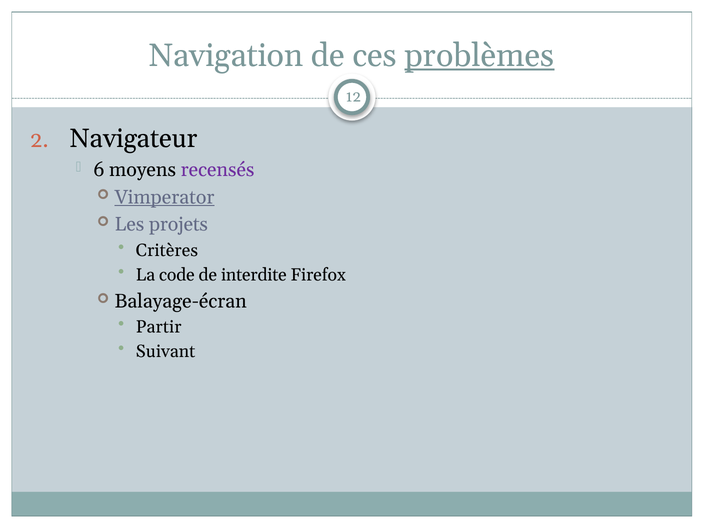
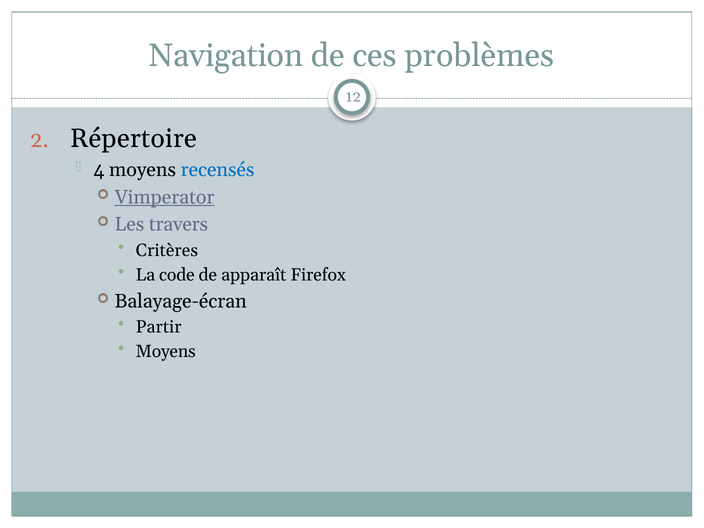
problèmes underline: present -> none
Navigateur: Navigateur -> Répertoire
6: 6 -> 4
recensés colour: purple -> blue
projets: projets -> travers
interdite: interdite -> apparaît
Suivant at (166, 352): Suivant -> Moyens
